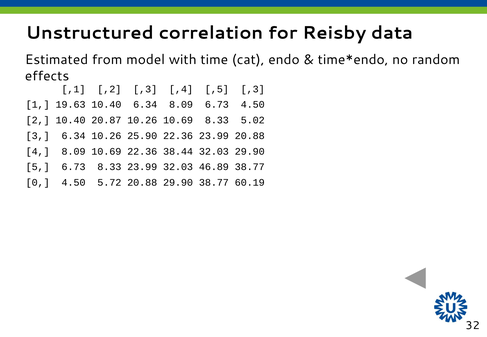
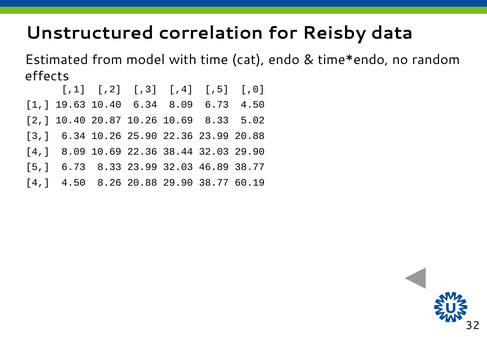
,5 ,3: ,3 -> ,0
0 at (38, 183): 0 -> 4
5.72: 5.72 -> 8.26
